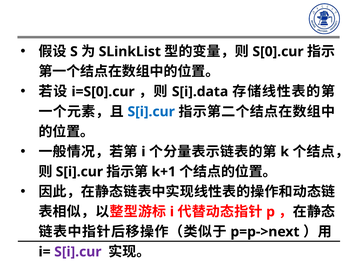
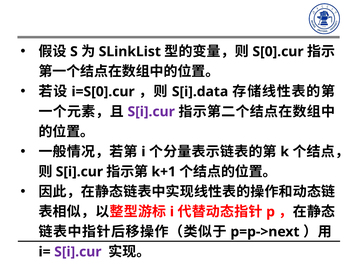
S[i].cur at (151, 112) colour: blue -> purple
